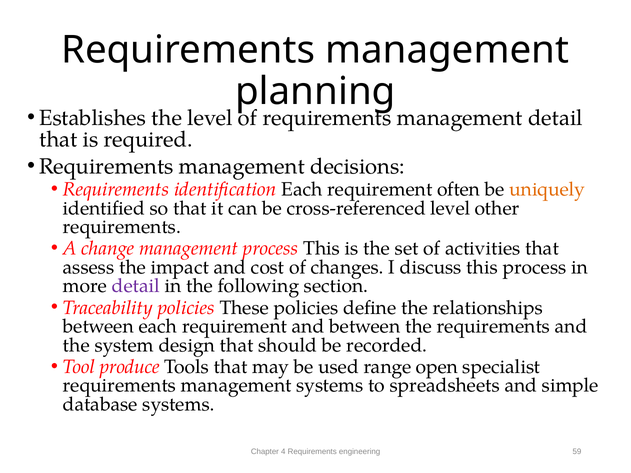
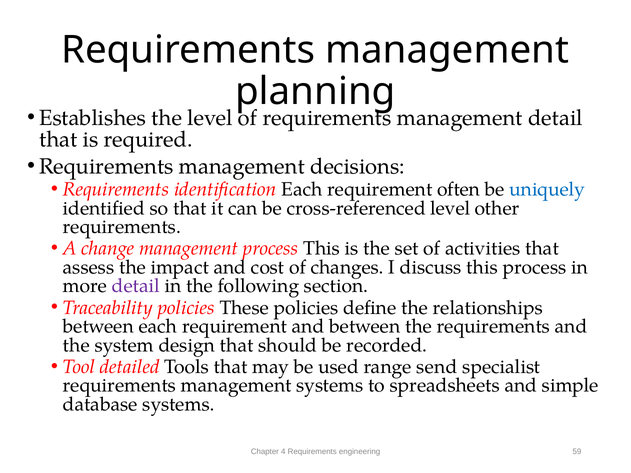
uniquely colour: orange -> blue
produce: produce -> detailed
open: open -> send
